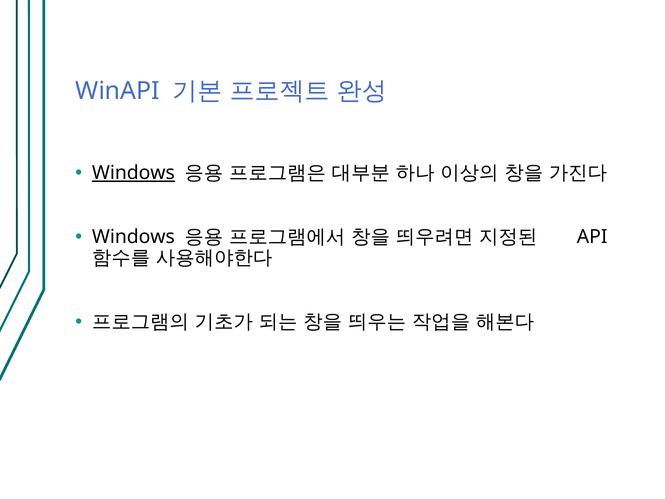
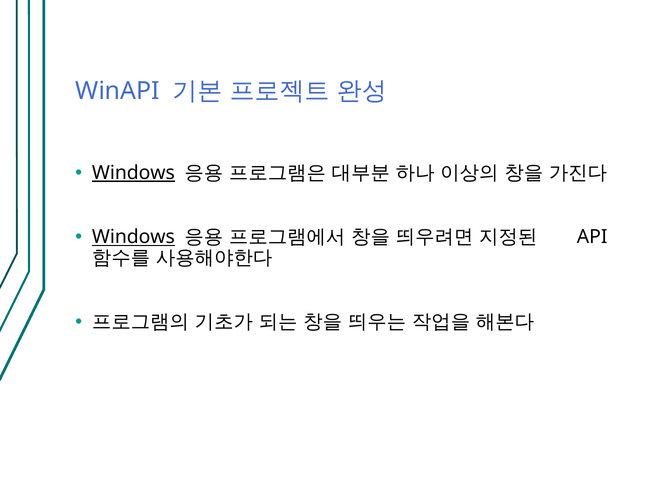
Windows at (133, 237) underline: none -> present
